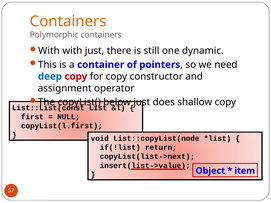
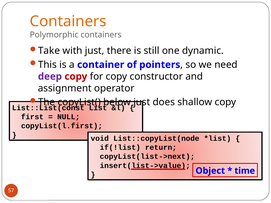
With at (49, 51): With -> Take
deep colour: blue -> purple
item: item -> time
